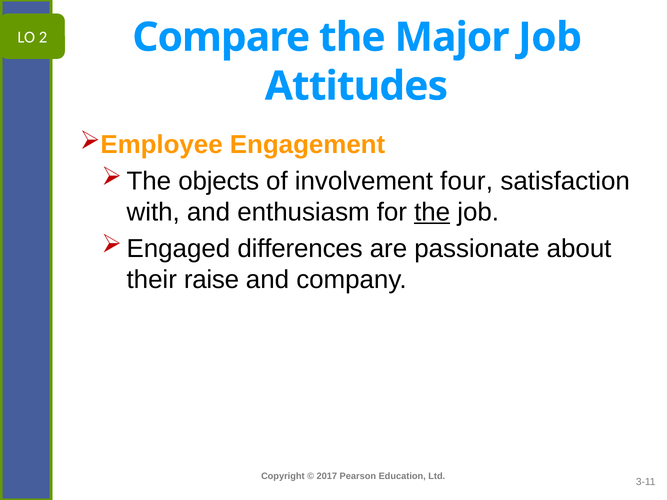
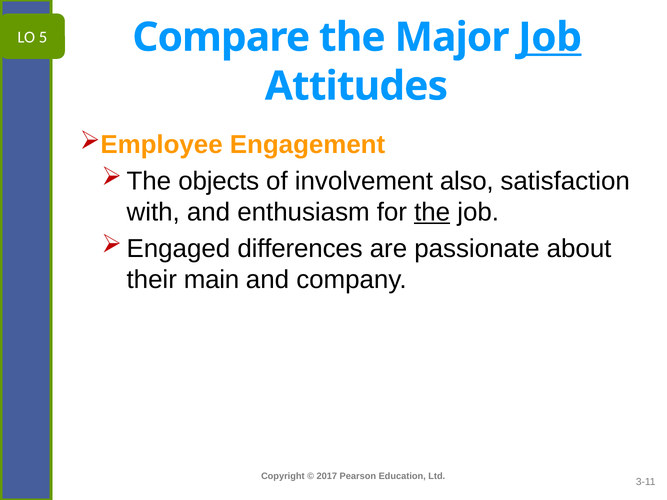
2: 2 -> 5
Job at (550, 37) underline: none -> present
four: four -> also
raise: raise -> main
